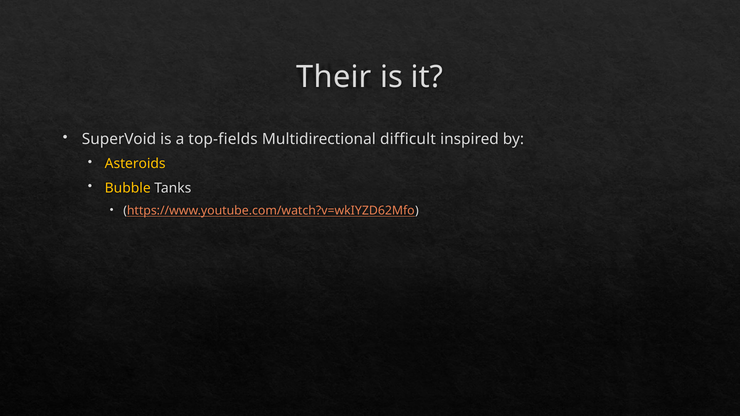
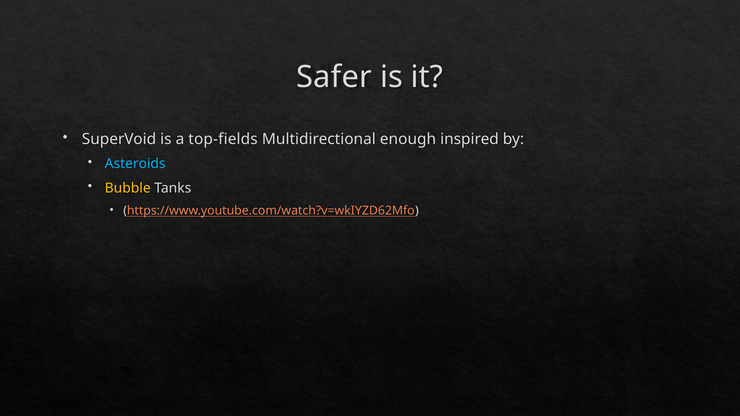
Their: Their -> Safer
difficult: difficult -> enough
Asteroids colour: yellow -> light blue
